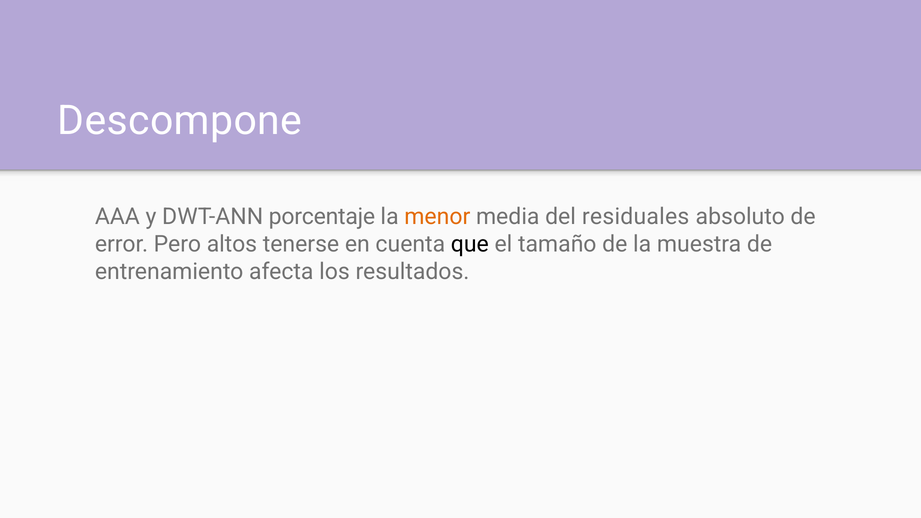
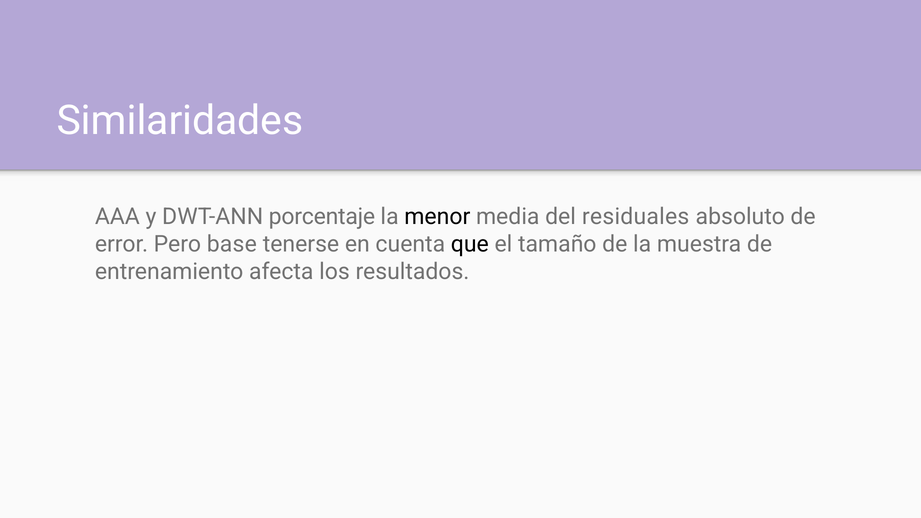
Descompone: Descompone -> Similaridades
menor colour: orange -> black
altos: altos -> base
